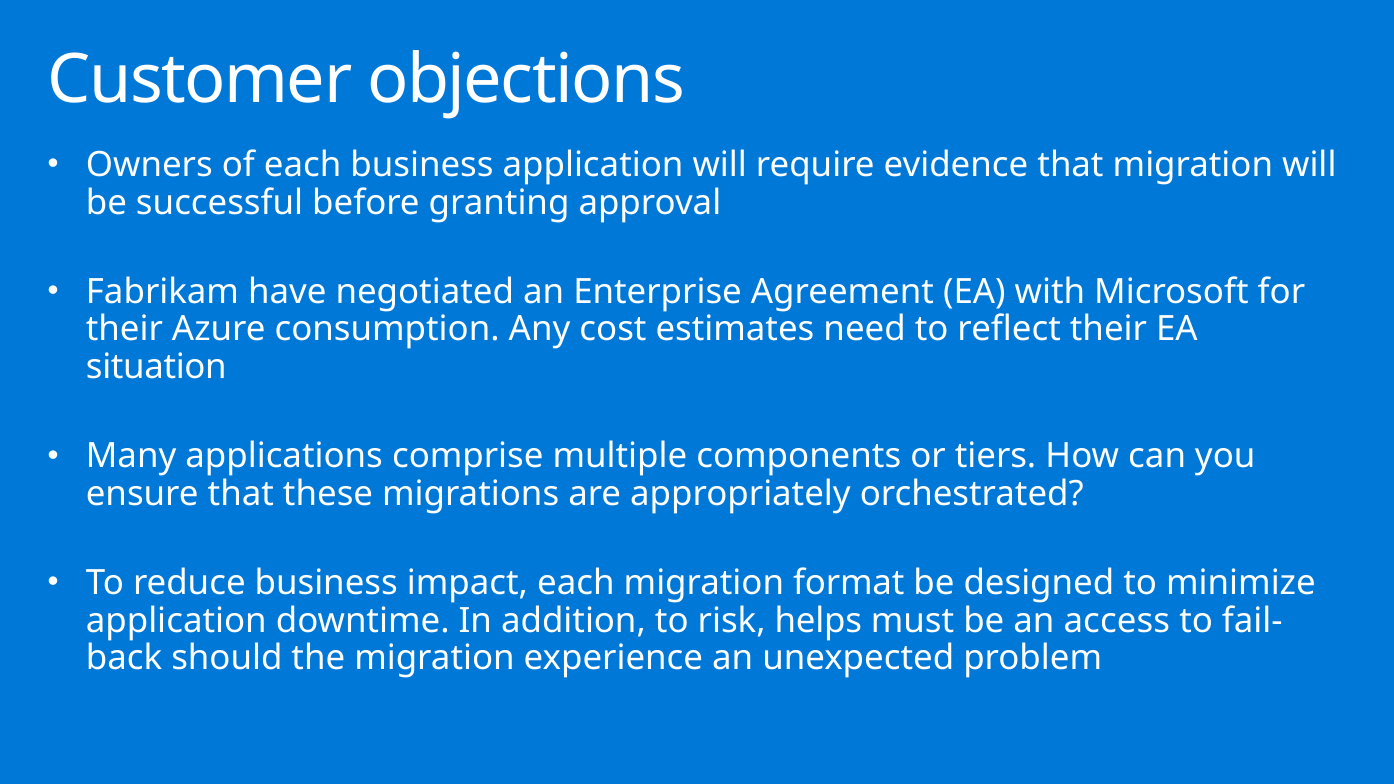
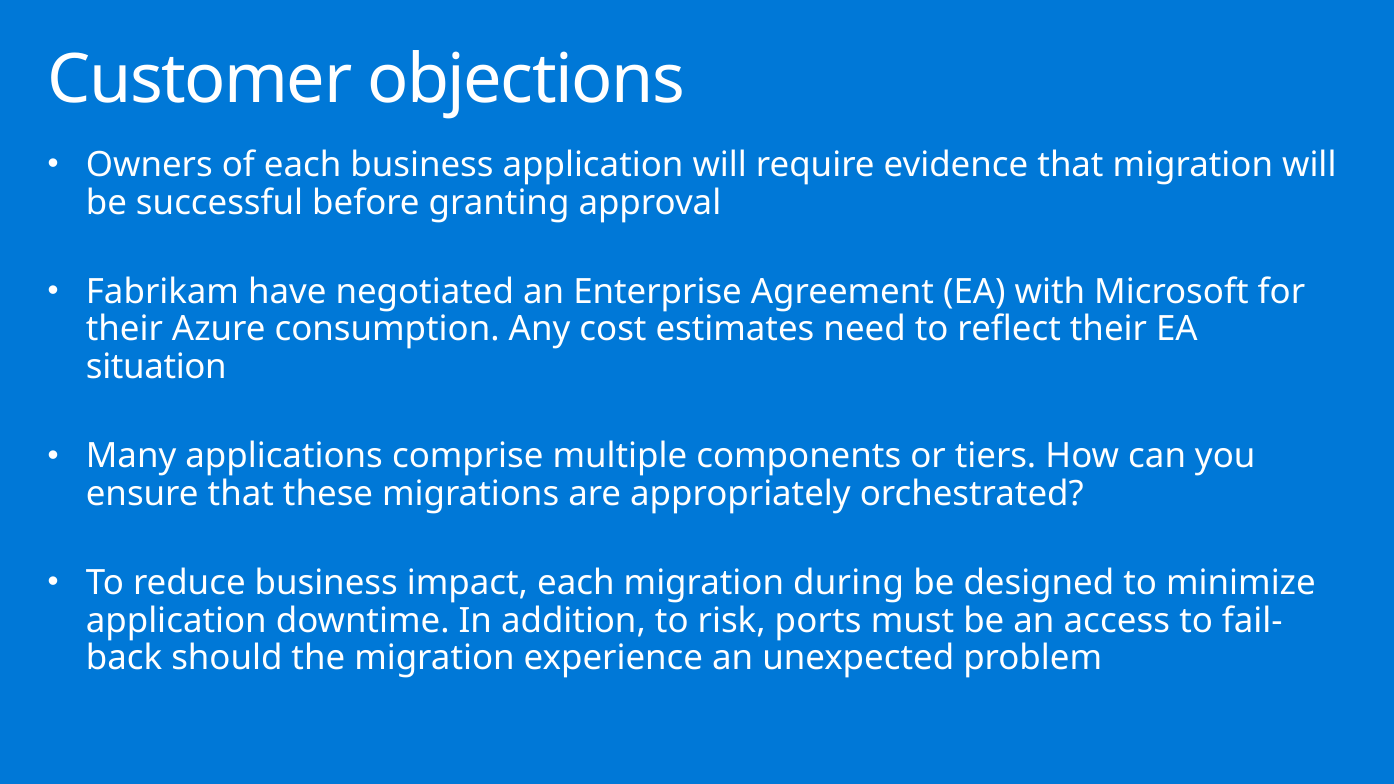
format: format -> during
helps: helps -> ports
